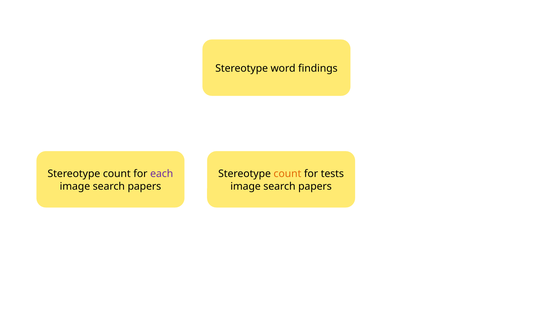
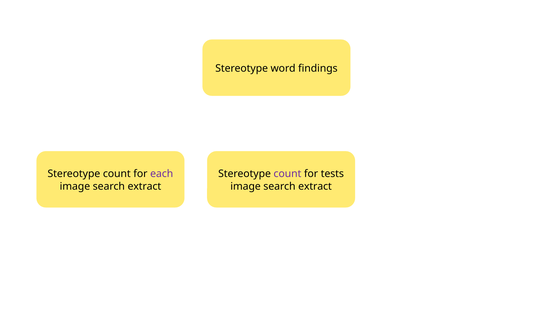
count at (287, 174) colour: orange -> purple
papers at (144, 186): papers -> extract
papers at (315, 186): papers -> extract
